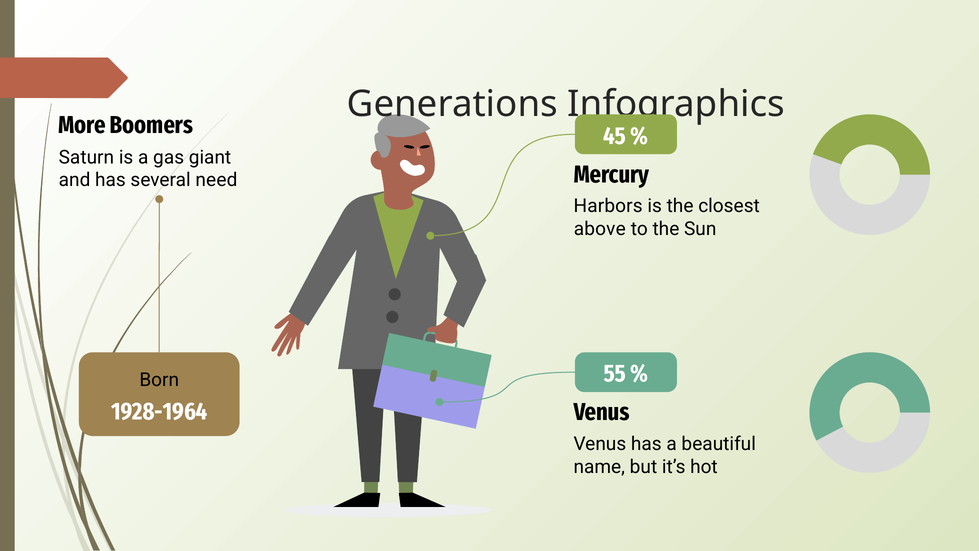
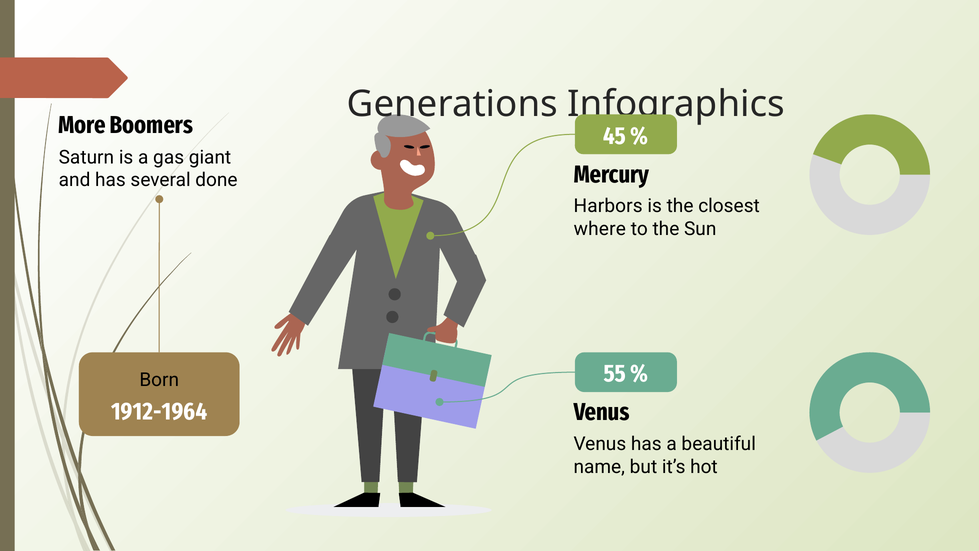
need: need -> done
above: above -> where
1928-1964: 1928-1964 -> 1912-1964
